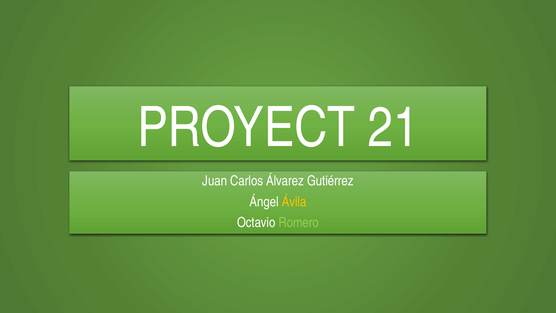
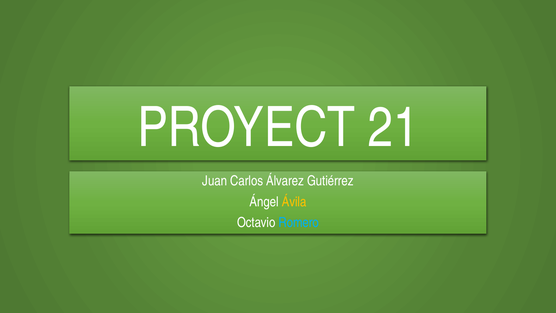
Romero colour: light green -> light blue
